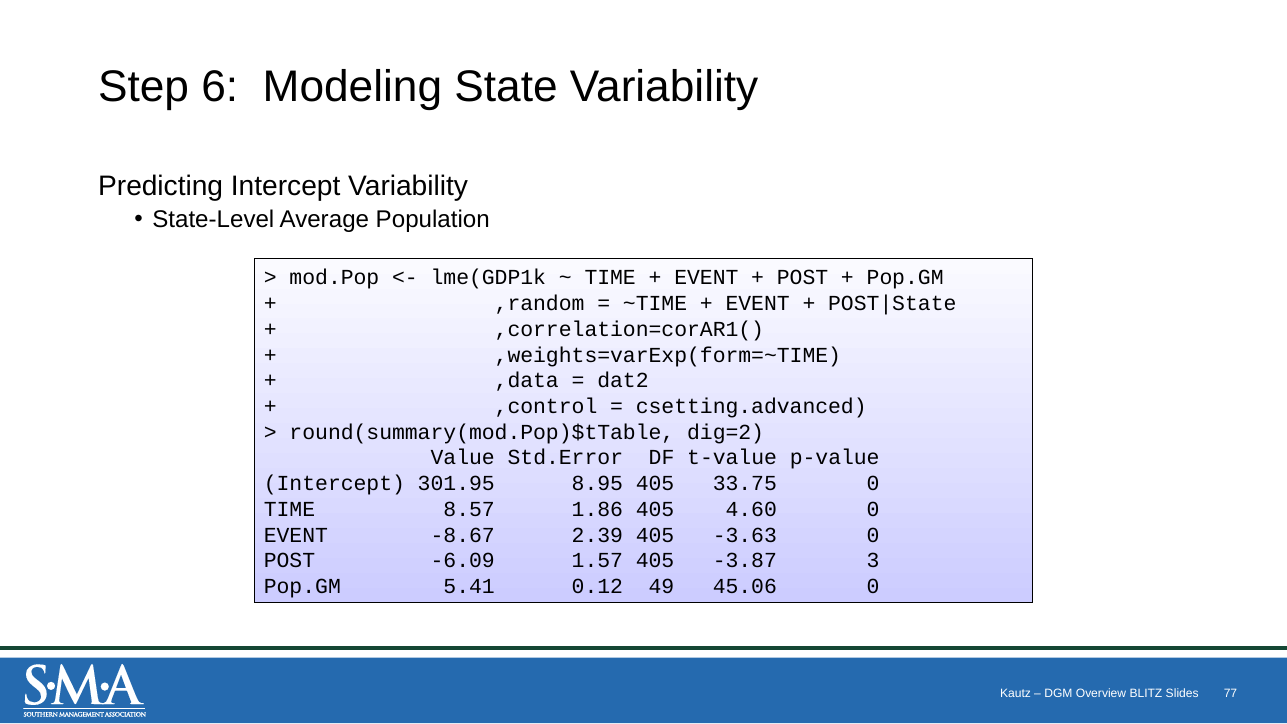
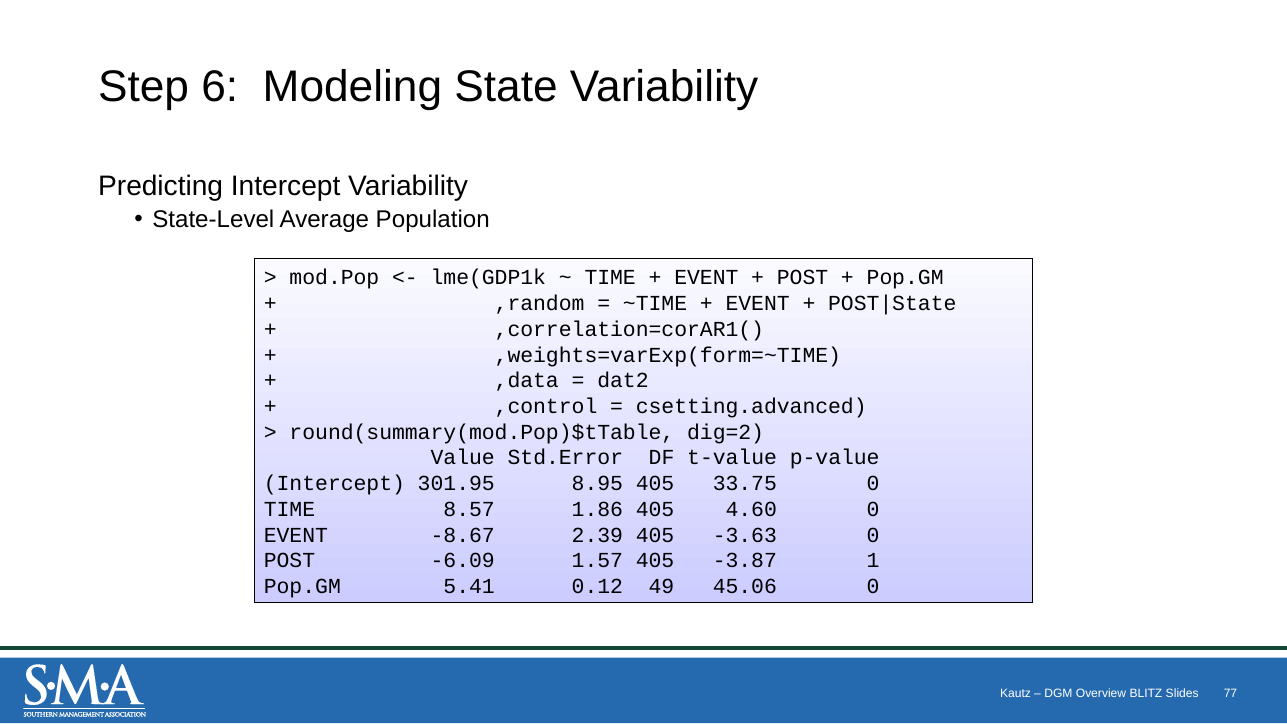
3: 3 -> 1
